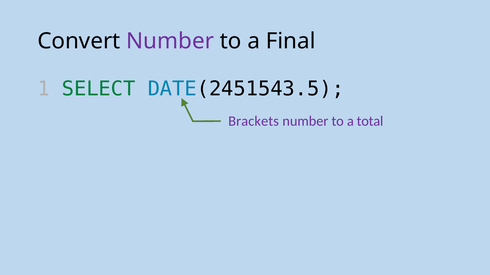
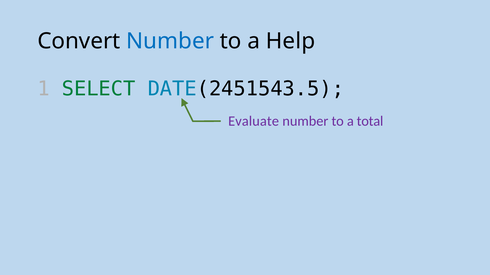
Number at (170, 41) colour: purple -> blue
Final: Final -> Help
Brackets: Brackets -> Evaluate
